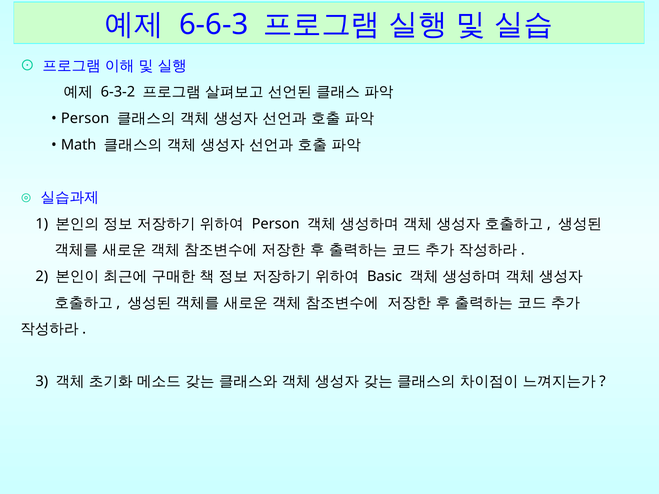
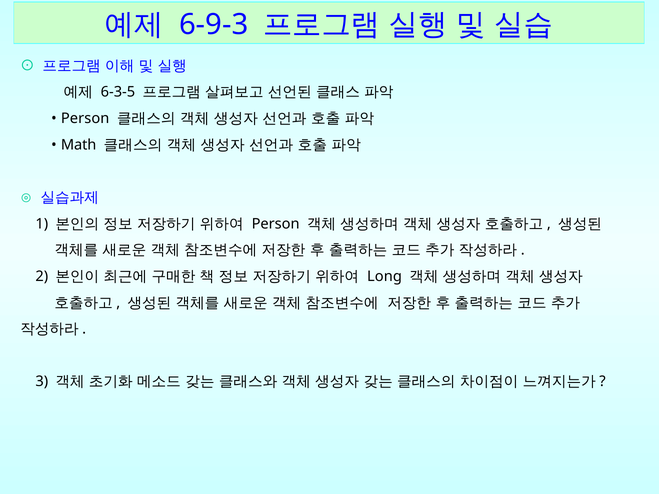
6-6-3: 6-6-3 -> 6-9-3
6-3-2: 6-3-2 -> 6-3-5
Basic: Basic -> Long
